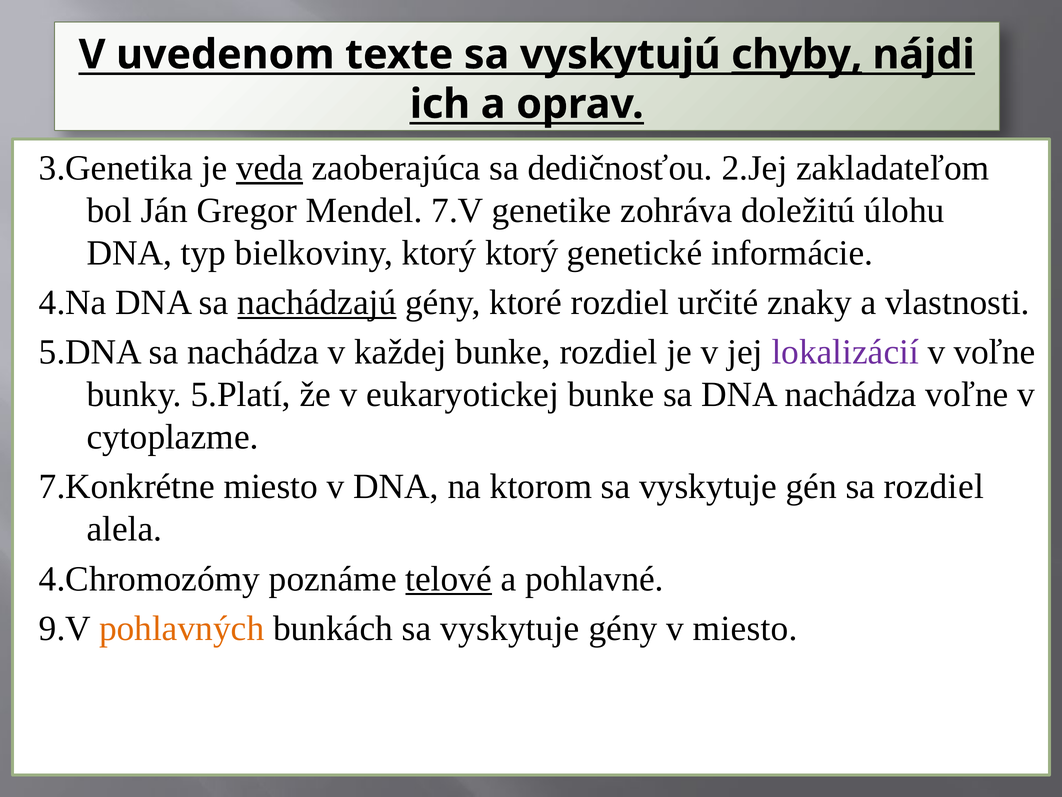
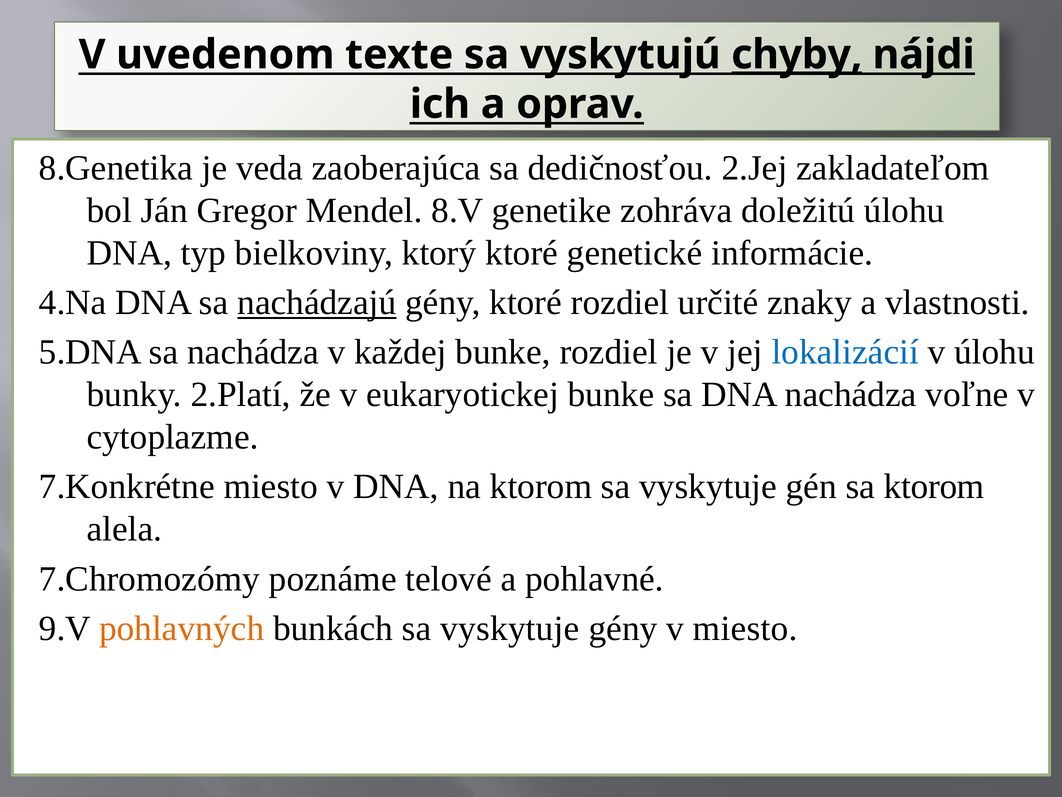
3.Genetika: 3.Genetika -> 8.Genetika
veda underline: present -> none
7.V: 7.V -> 8.V
ktorý ktorý: ktorý -> ktoré
lokalizácií colour: purple -> blue
v voľne: voľne -> úlohu
5.Platí: 5.Platí -> 2.Platí
sa rozdiel: rozdiel -> ktorom
4.Chromozómy: 4.Chromozómy -> 7.Chromozómy
telové underline: present -> none
